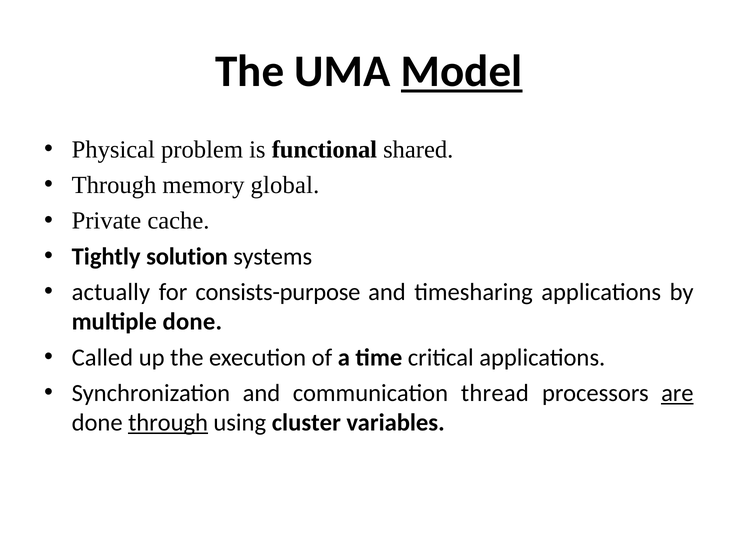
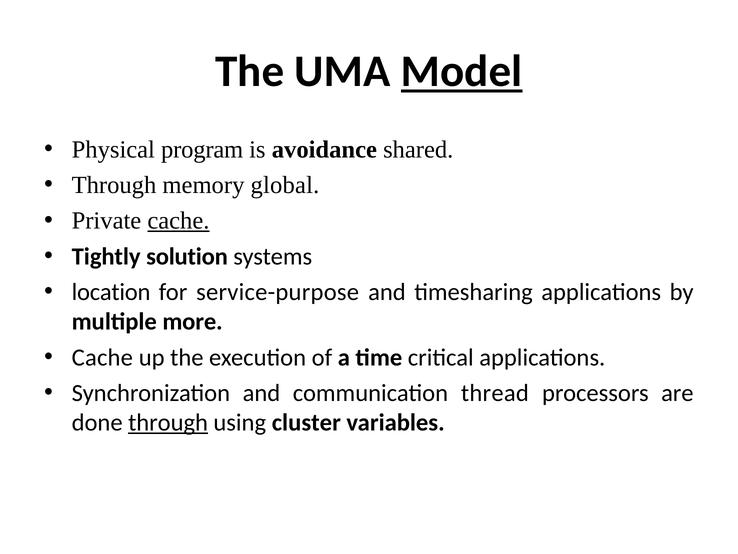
problem: problem -> program
functional: functional -> avoidance
cache at (178, 221) underline: none -> present
actually: actually -> location
consists-purpose: consists-purpose -> service-purpose
multiple done: done -> more
Called at (102, 357): Called -> Cache
are underline: present -> none
